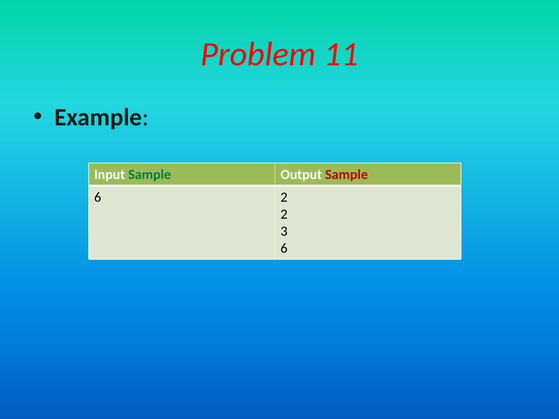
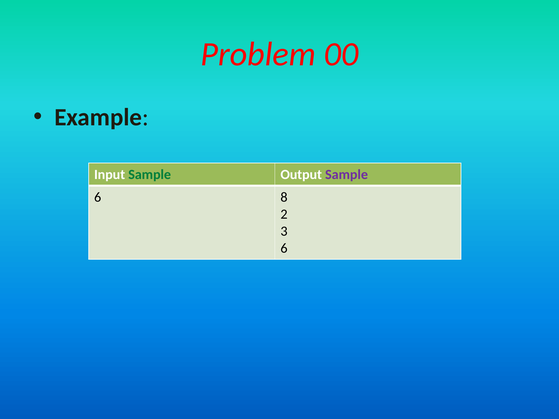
11: 11 -> 00
Sample at (347, 175) colour: red -> purple
6 2: 2 -> 8
